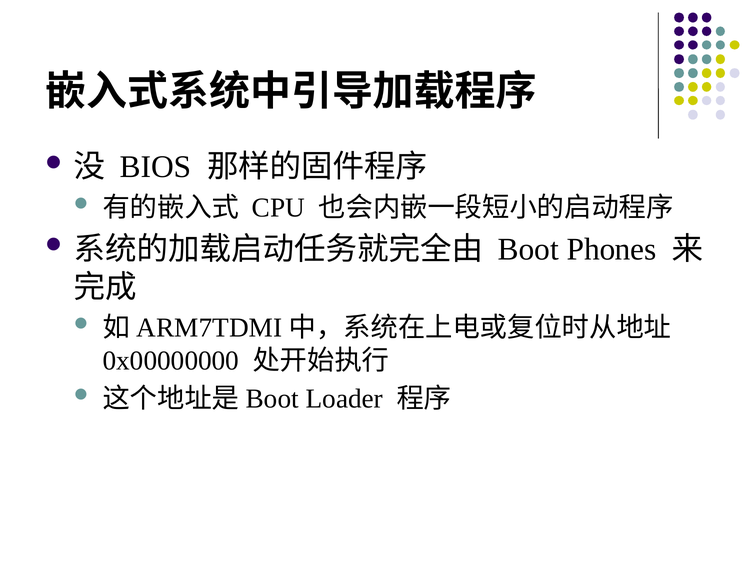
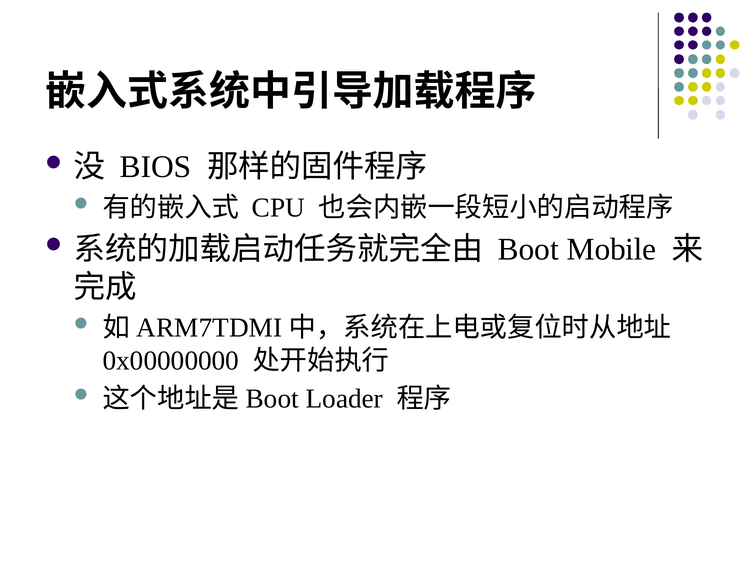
Phones: Phones -> Mobile
